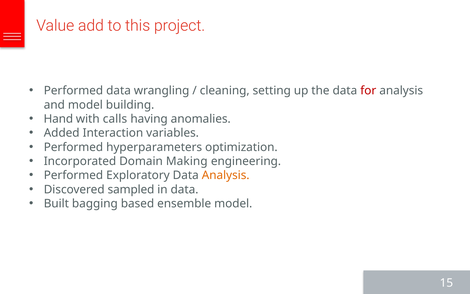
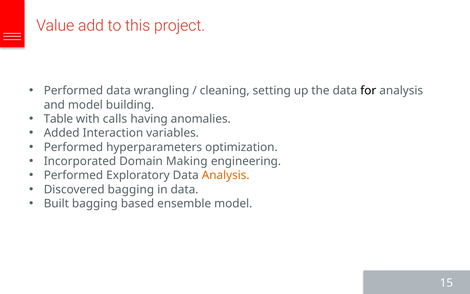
for colour: red -> black
Hand: Hand -> Table
Discovered sampled: sampled -> bagging
